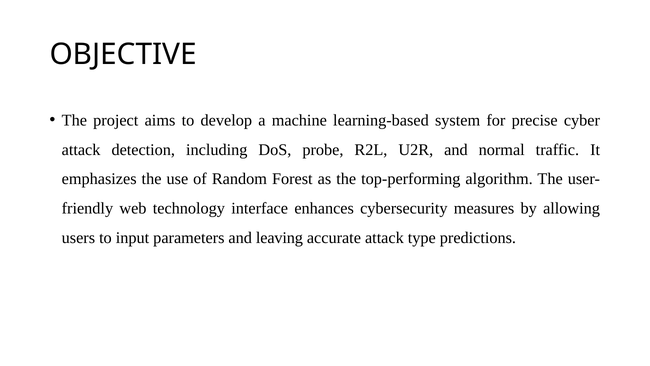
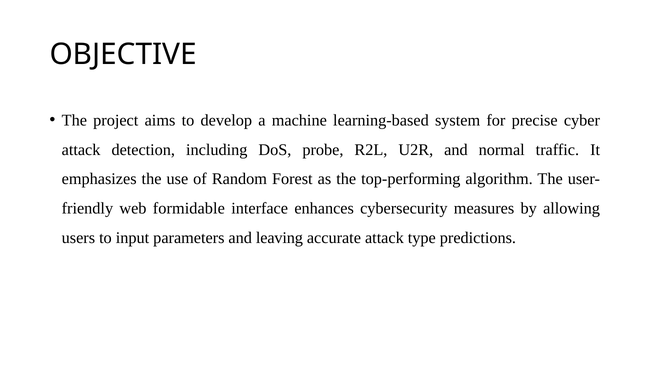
technology: technology -> formidable
